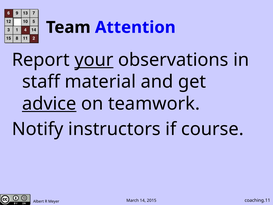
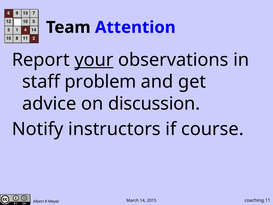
material: material -> problem
advice underline: present -> none
teamwork: teamwork -> discussion
